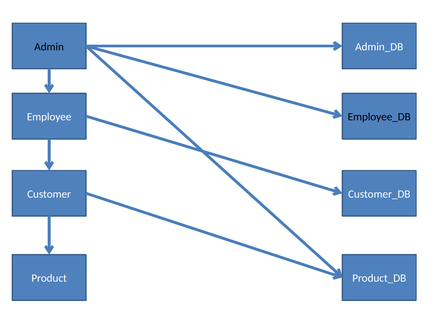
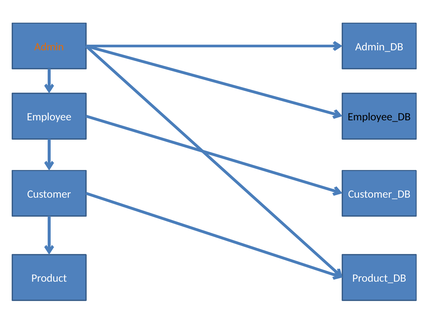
Admin colour: black -> orange
